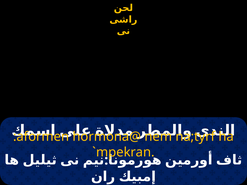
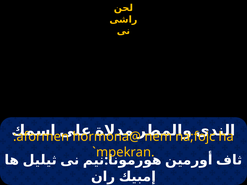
na;tyrf: na;tyrf -> na;fojc
